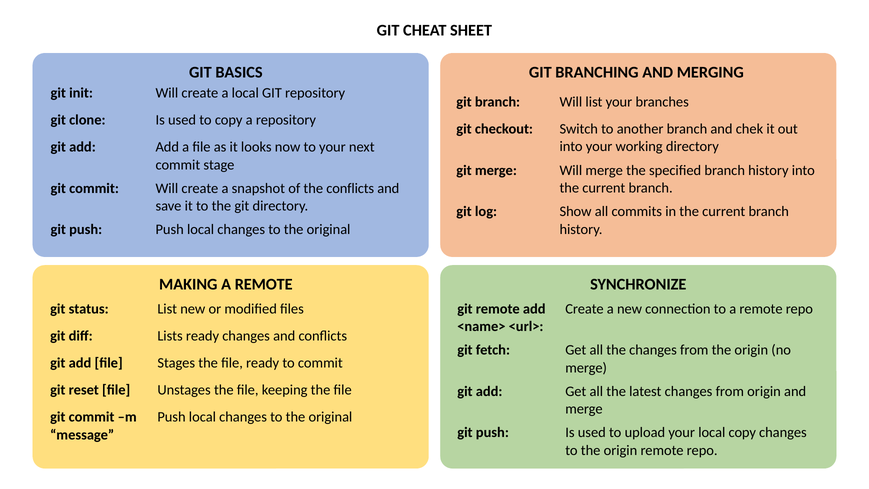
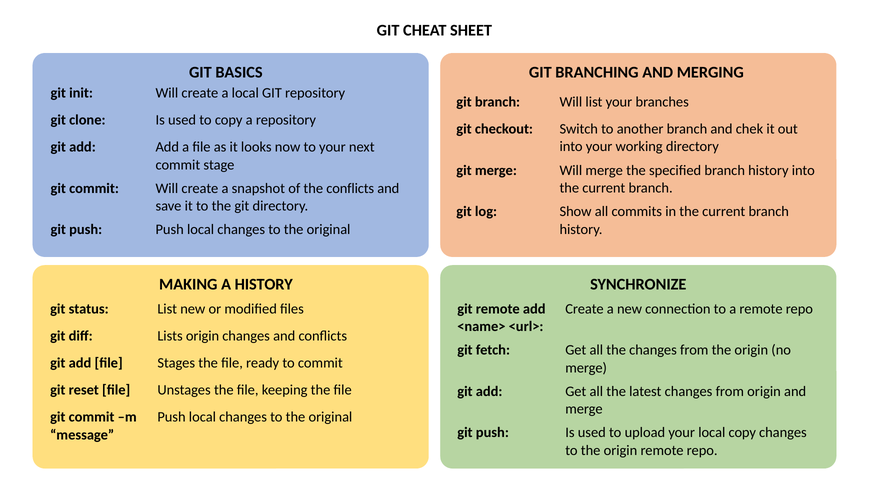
MAKING A REMOTE: REMOTE -> HISTORY
Lists ready: ready -> origin
